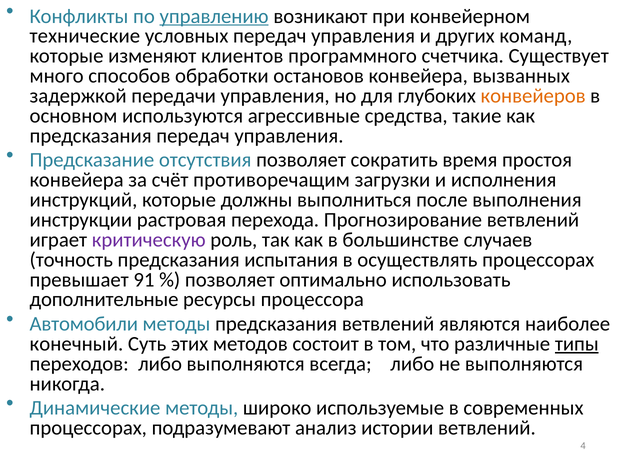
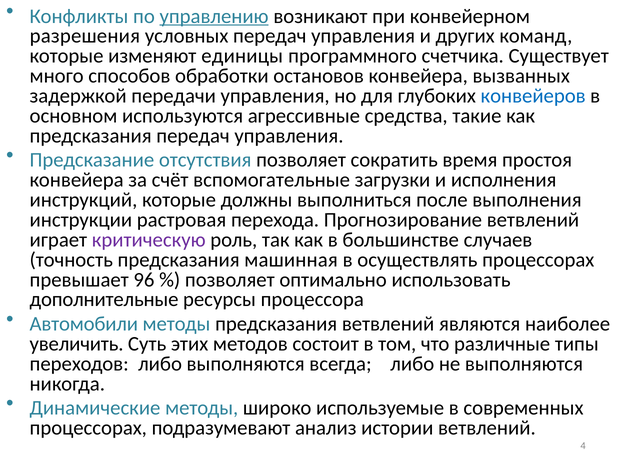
технические: технические -> разрешения
клиентов: клиентов -> единицы
конвейеров colour: orange -> blue
противоречащим: противоречащим -> вспомогательные
испытания: испытания -> машинная
91: 91 -> 96
конечный: конечный -> увеличить
типы underline: present -> none
